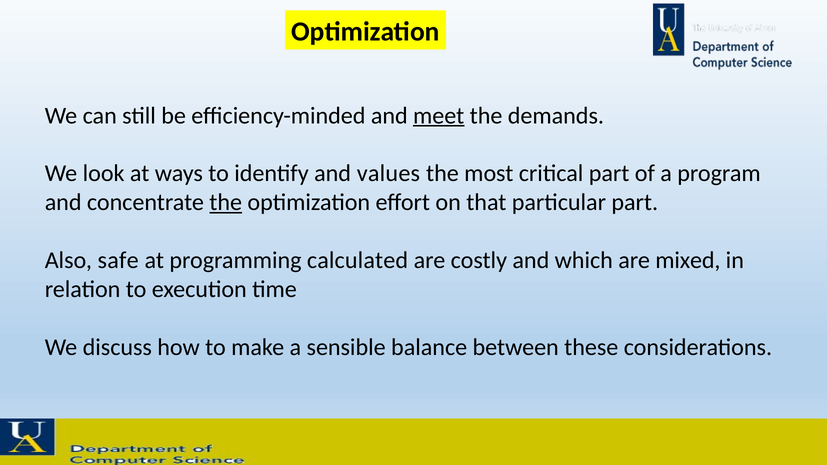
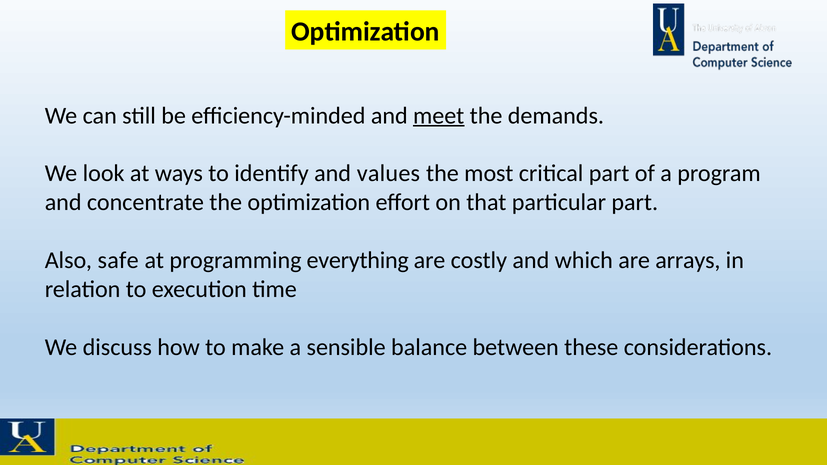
the at (226, 202) underline: present -> none
calculated: calculated -> everything
mixed: mixed -> arrays
